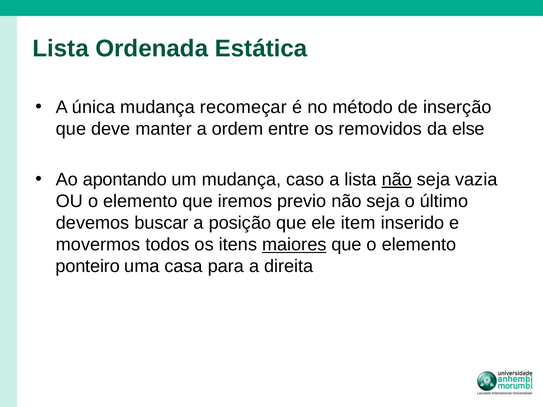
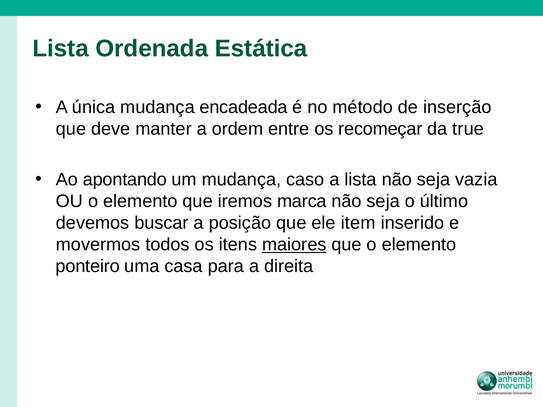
recomeçar: recomeçar -> encadeada
removidos: removidos -> recomeçar
else: else -> true
não at (397, 180) underline: present -> none
previo: previo -> marca
